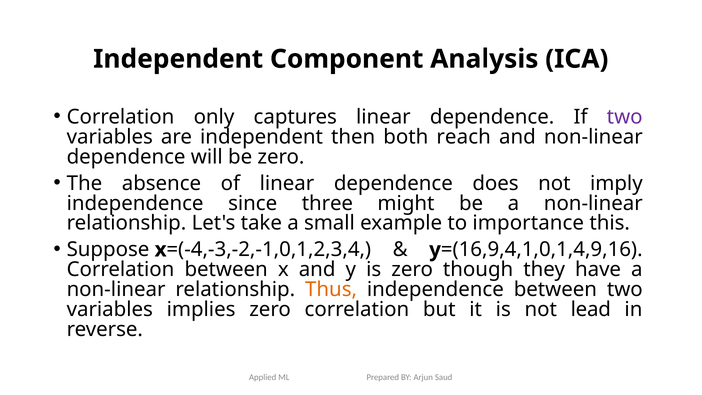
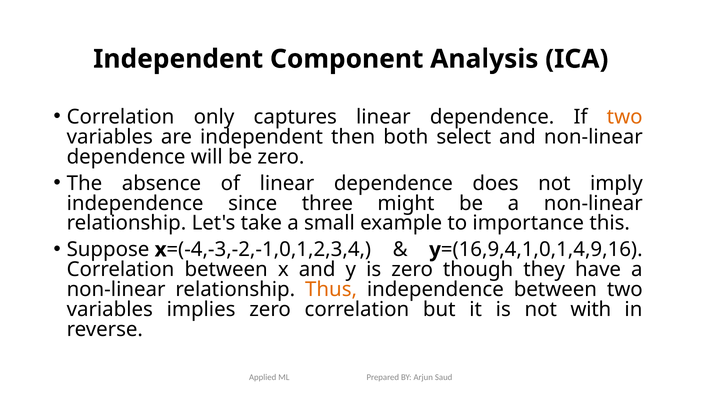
two at (625, 117) colour: purple -> orange
reach: reach -> select
lead: lead -> with
